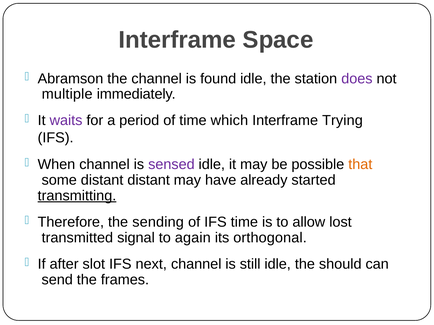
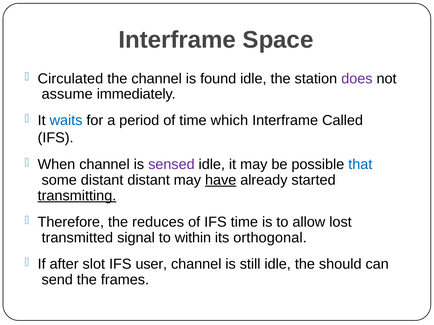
Abramson: Abramson -> Circulated
multiple: multiple -> assume
waits colour: purple -> blue
Trying: Trying -> Called
that colour: orange -> blue
have underline: none -> present
sending: sending -> reduces
again: again -> within
next: next -> user
